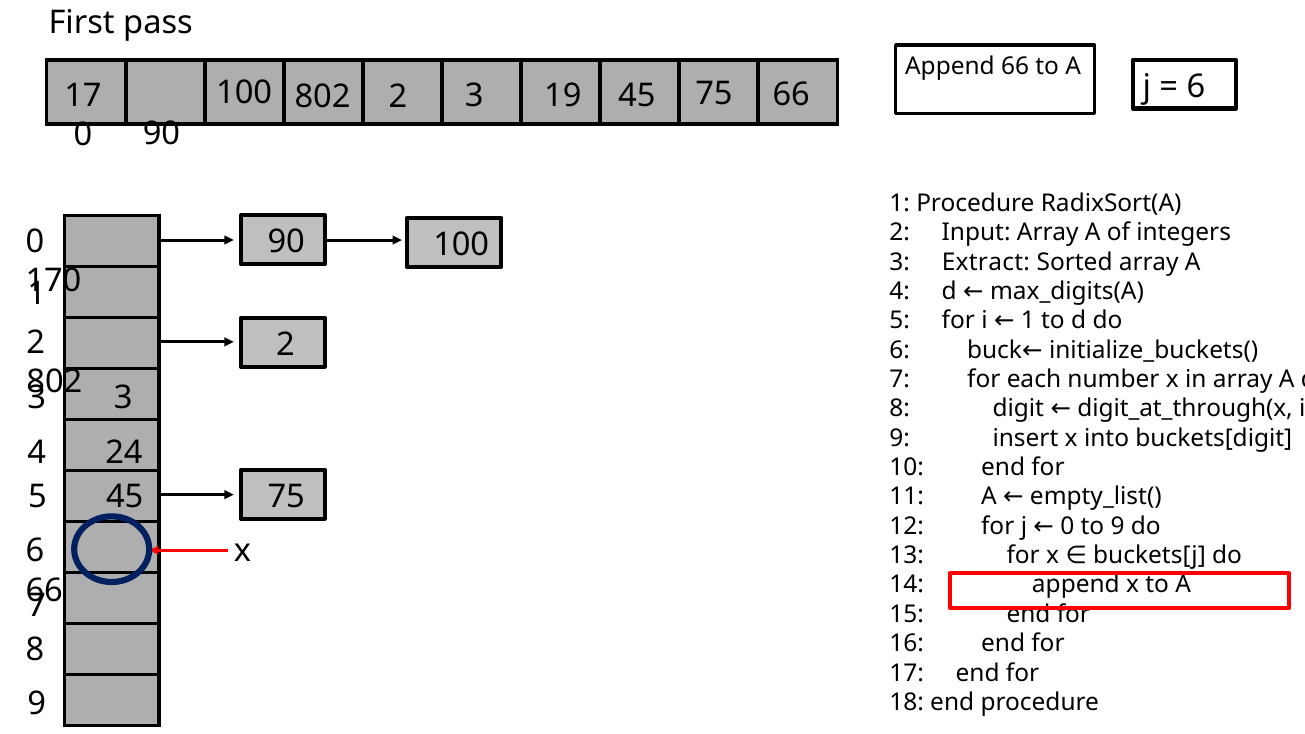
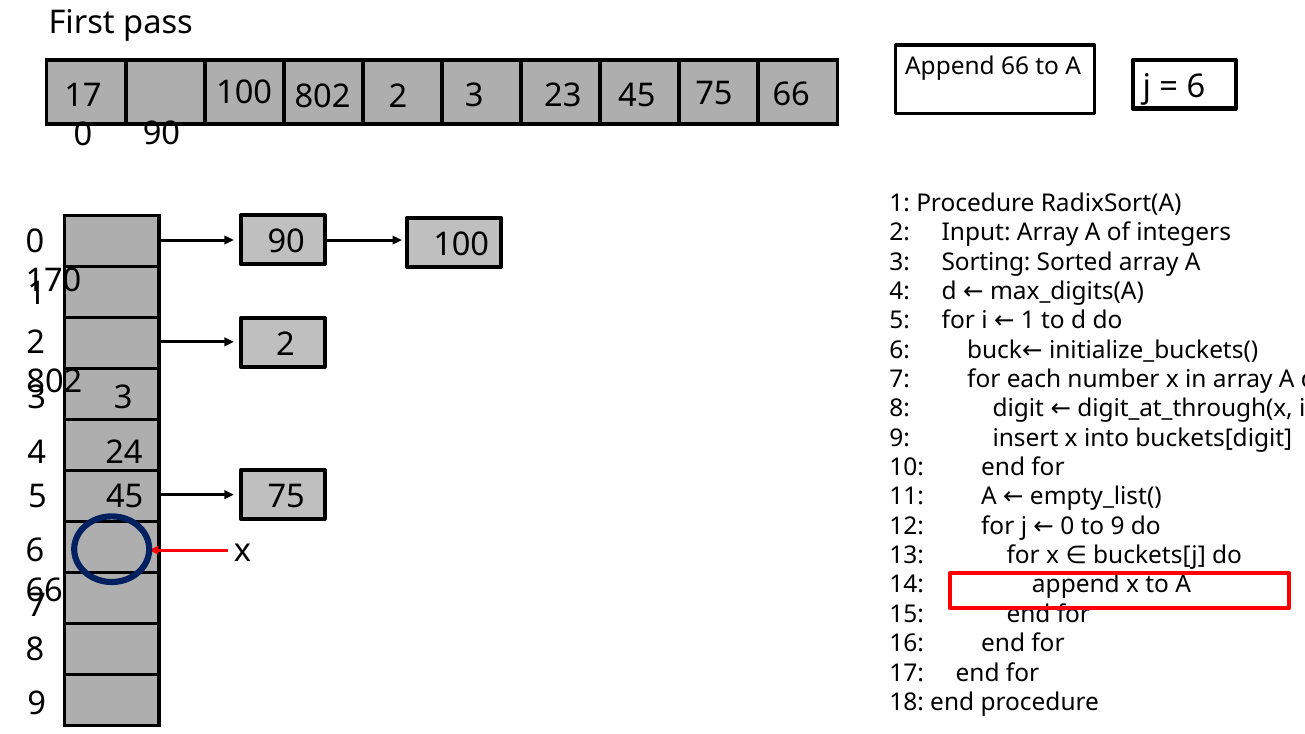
19: 19 -> 23
Extract: Extract -> Sorting
